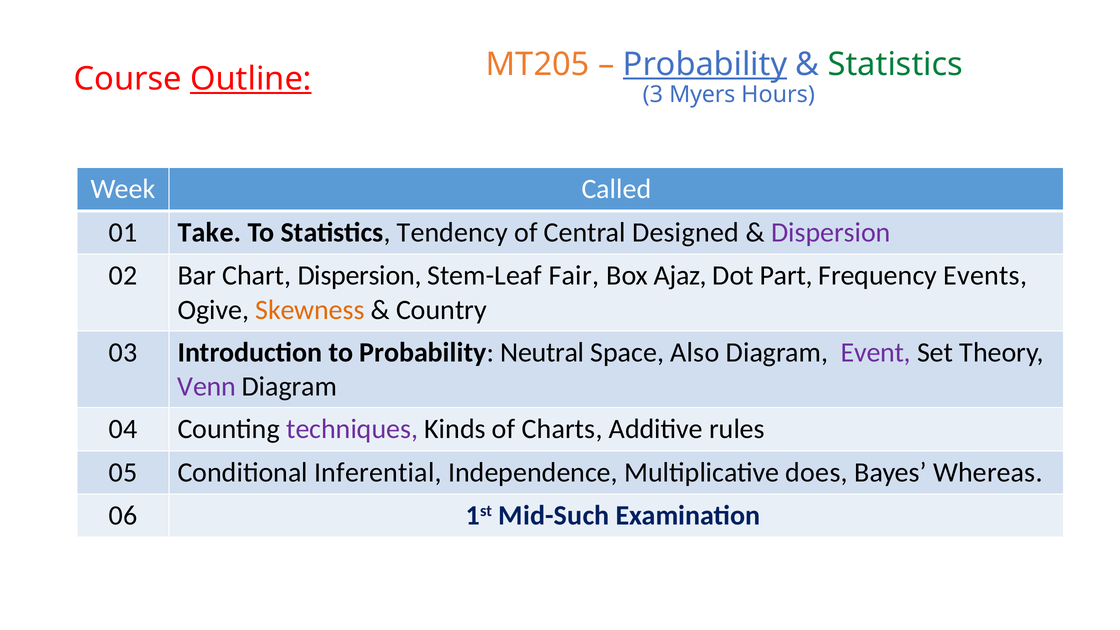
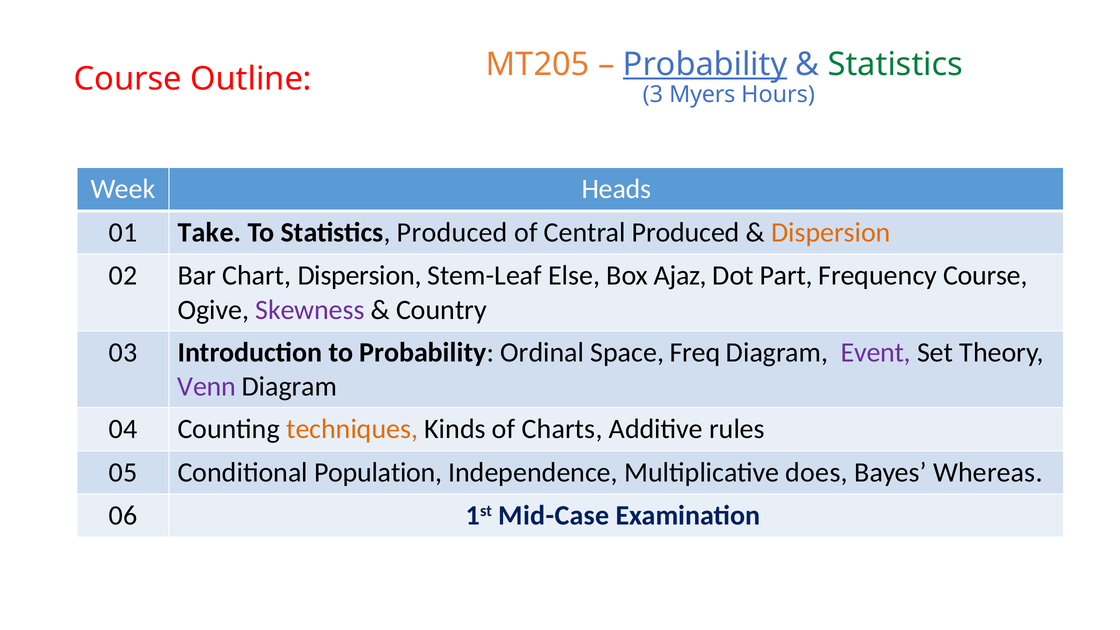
Outline underline: present -> none
Called: Called -> Heads
Statistics Tendency: Tendency -> Produced
Central Designed: Designed -> Produced
Dispersion at (831, 232) colour: purple -> orange
Fair: Fair -> Else
Frequency Events: Events -> Course
Skewness colour: orange -> purple
Neutral: Neutral -> Ordinal
Also: Also -> Freq
techniques colour: purple -> orange
Inferential: Inferential -> Population
Mid-Such: Mid-Such -> Mid-Case
